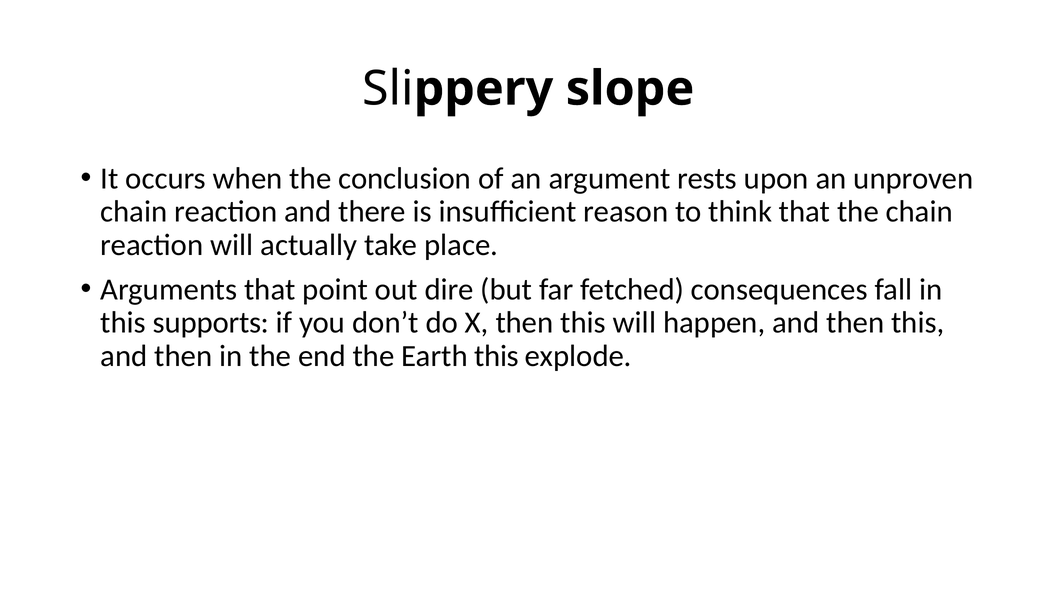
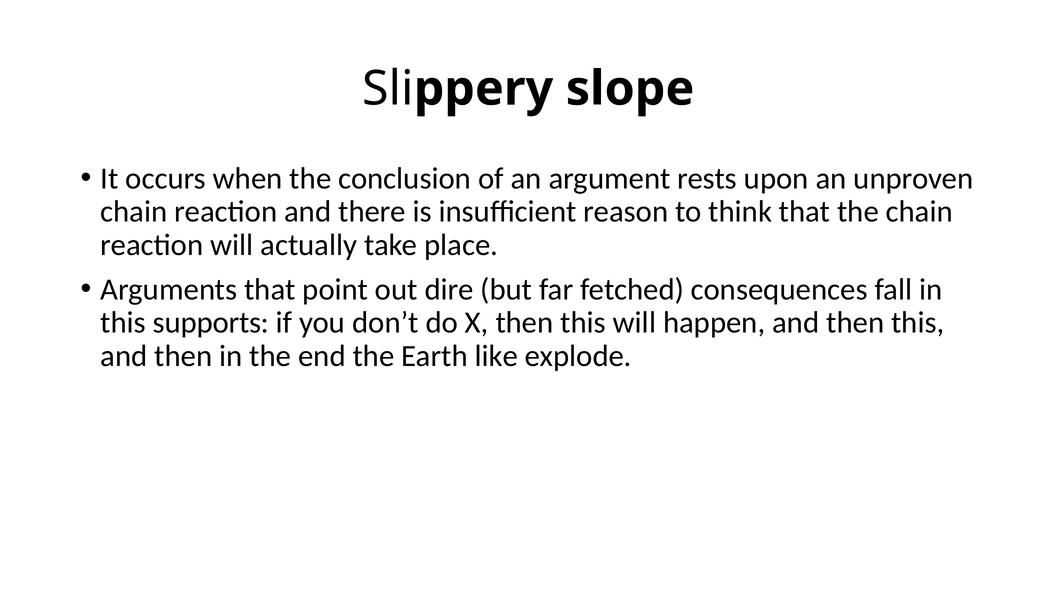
Earth this: this -> like
